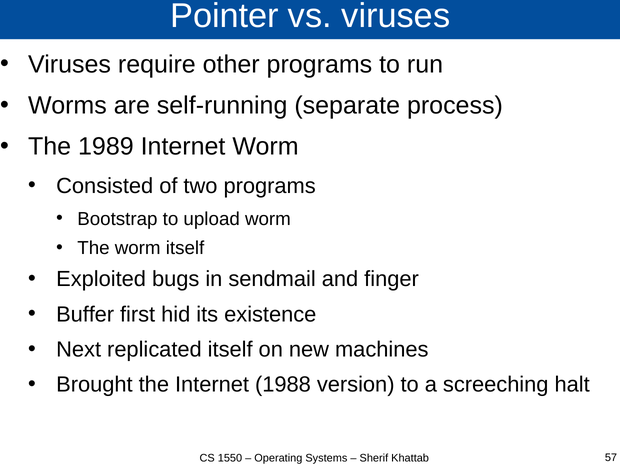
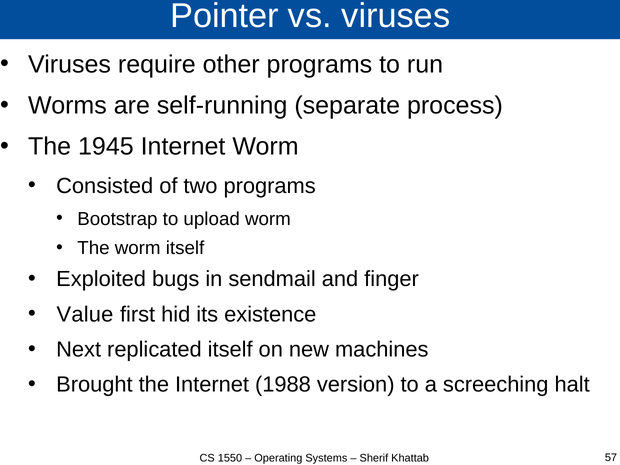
1989: 1989 -> 1945
Buffer: Buffer -> Value
